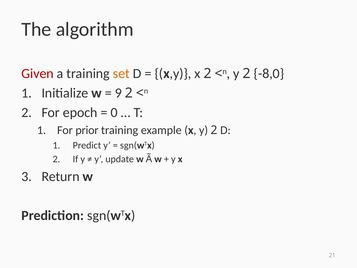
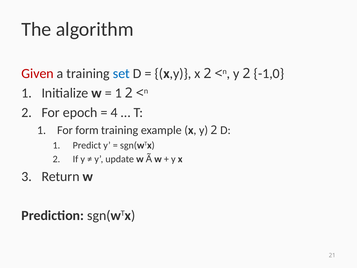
set colour: orange -> blue
-8,0: -8,0 -> -1,0
9 at (118, 93): 9 -> 1
0: 0 -> 4
prior: prior -> form
